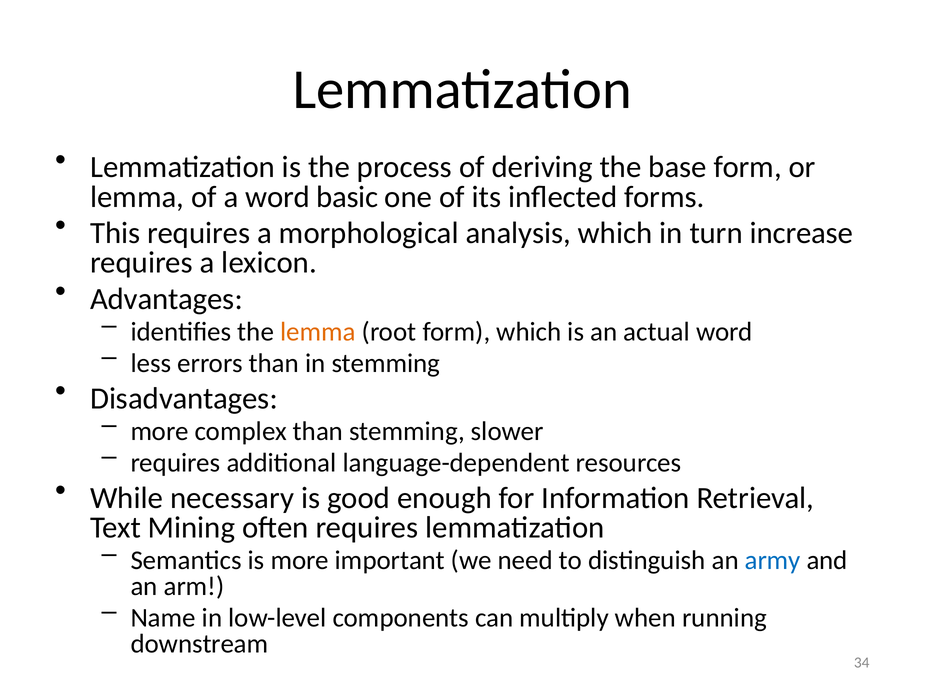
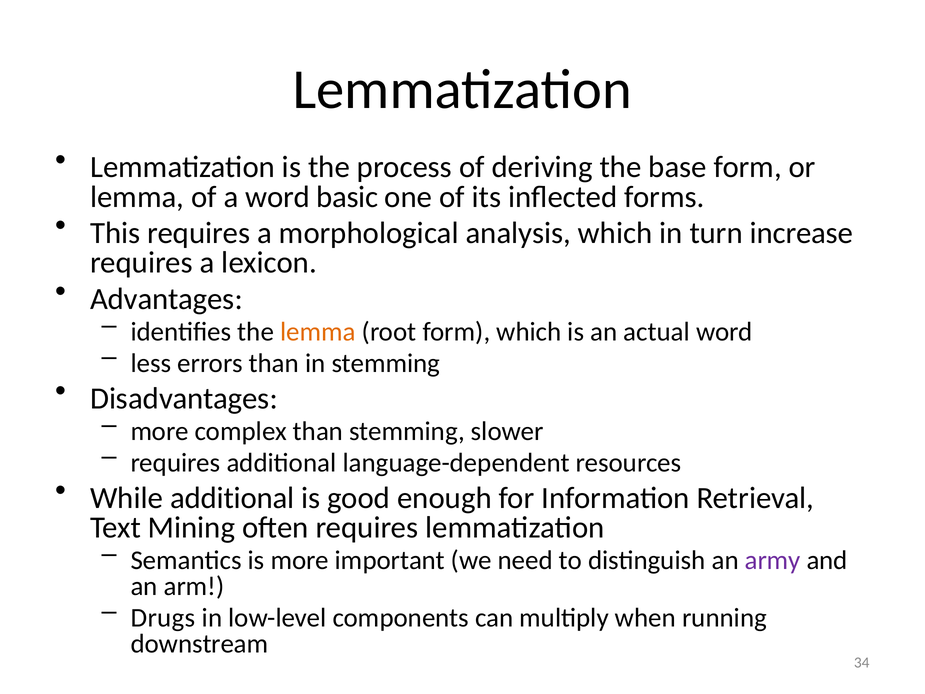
While necessary: necessary -> additional
army colour: blue -> purple
Name: Name -> Drugs
